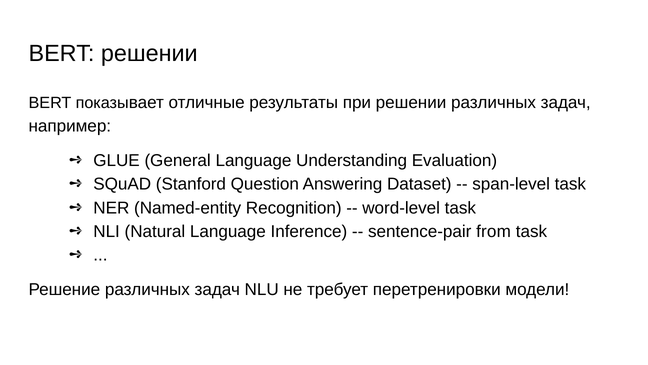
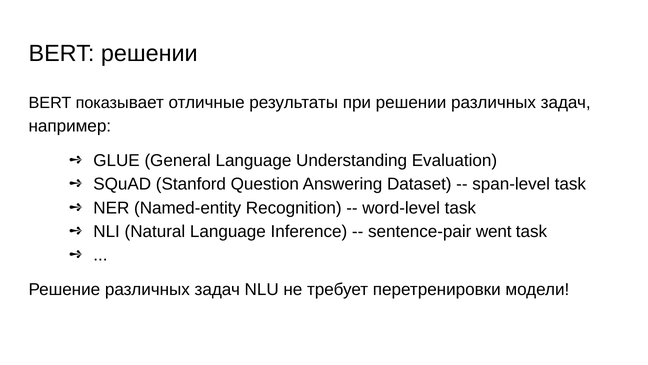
from: from -> went
